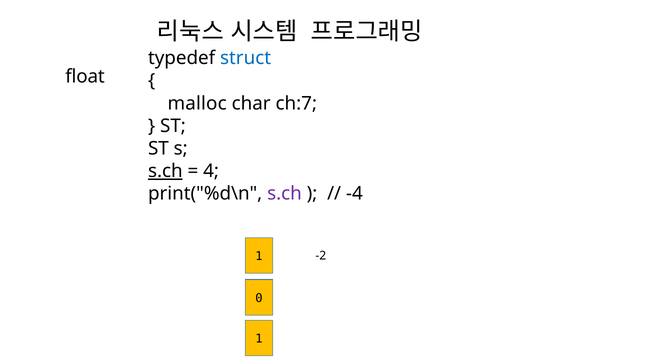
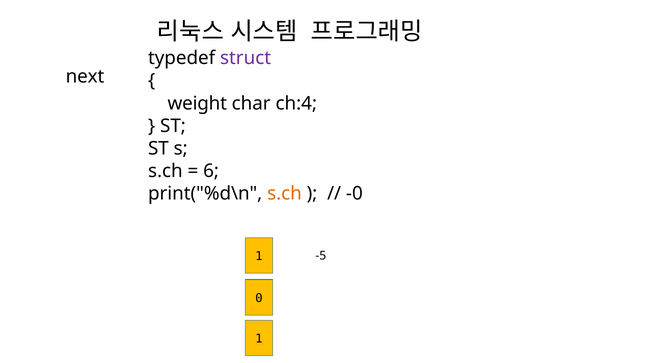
struct colour: blue -> purple
float: float -> next
malloc: malloc -> weight
ch:7: ch:7 -> ch:4
s.ch at (165, 171) underline: present -> none
4: 4 -> 6
s.ch at (284, 194) colour: purple -> orange
-4: -4 -> -0
-2: -2 -> -5
